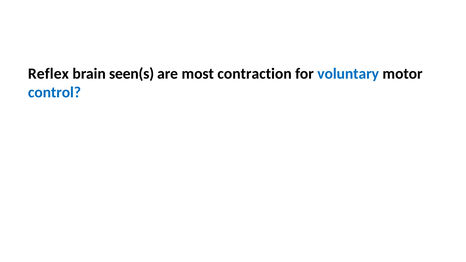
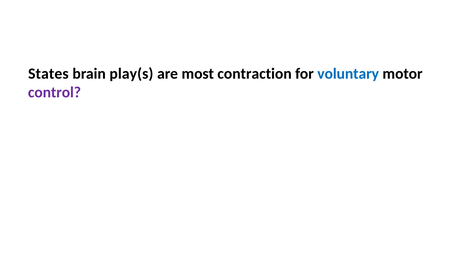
Reflex: Reflex -> States
seen(s: seen(s -> play(s
control colour: blue -> purple
